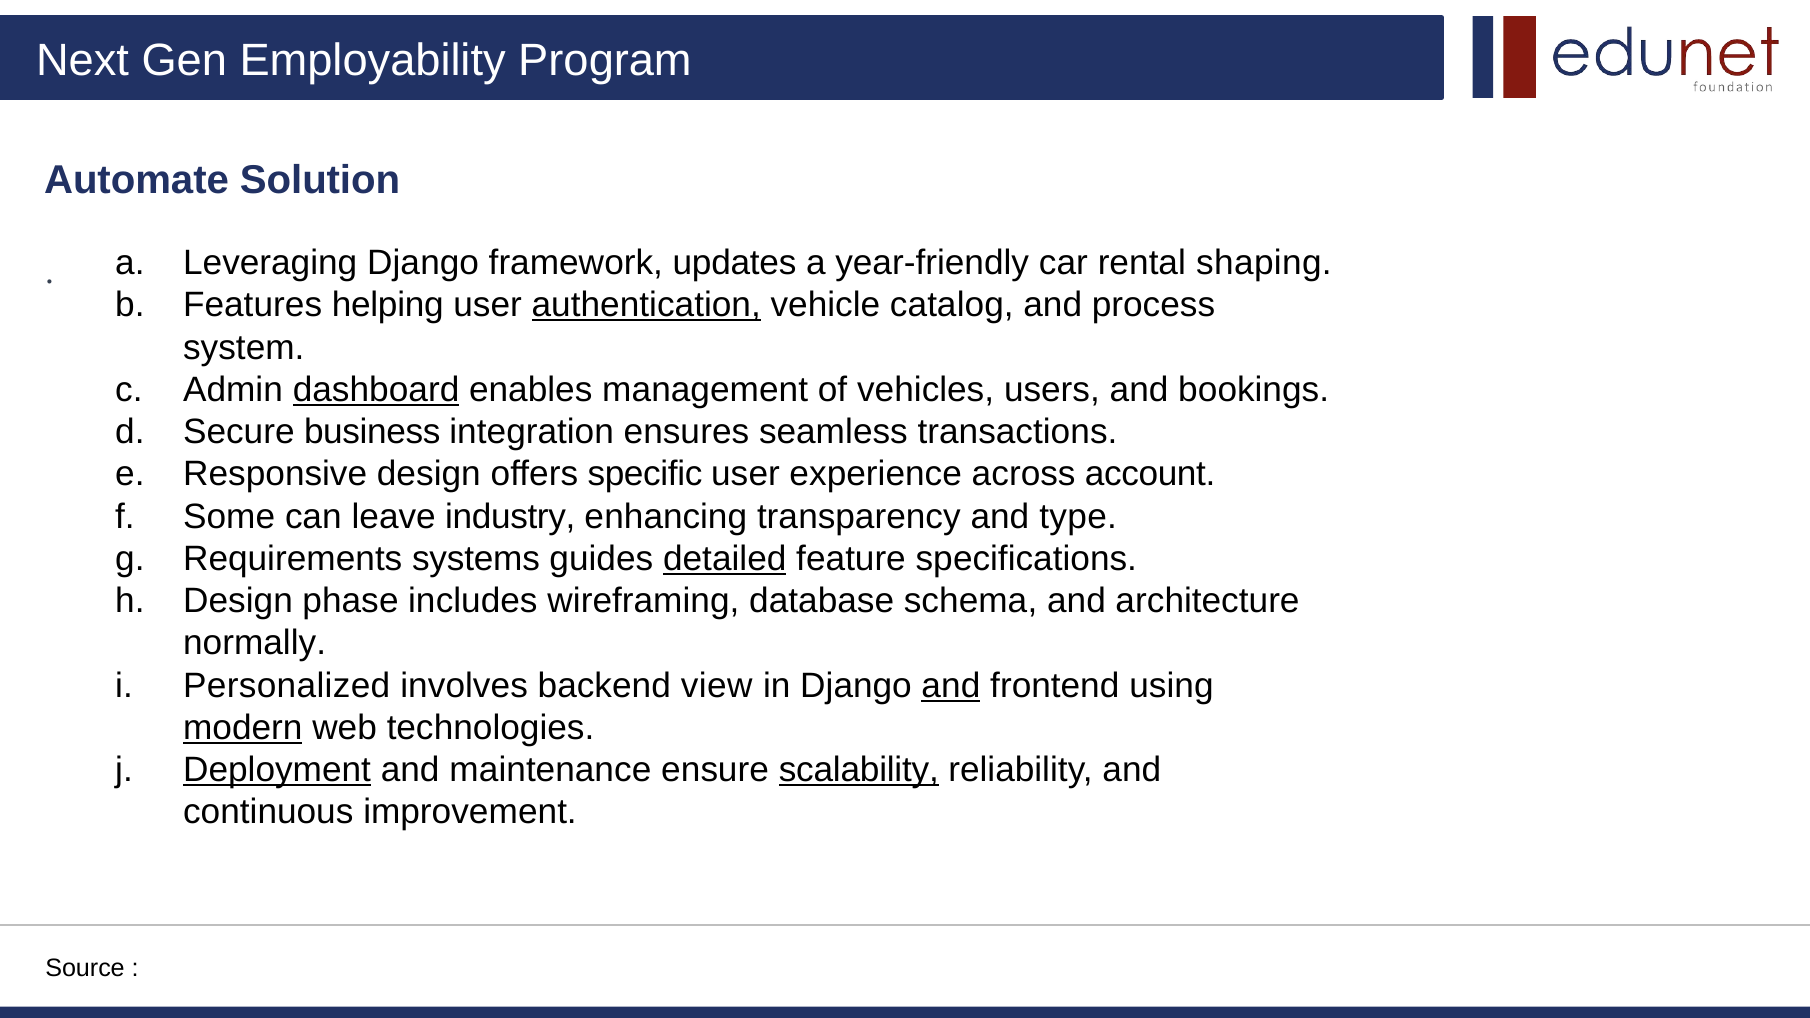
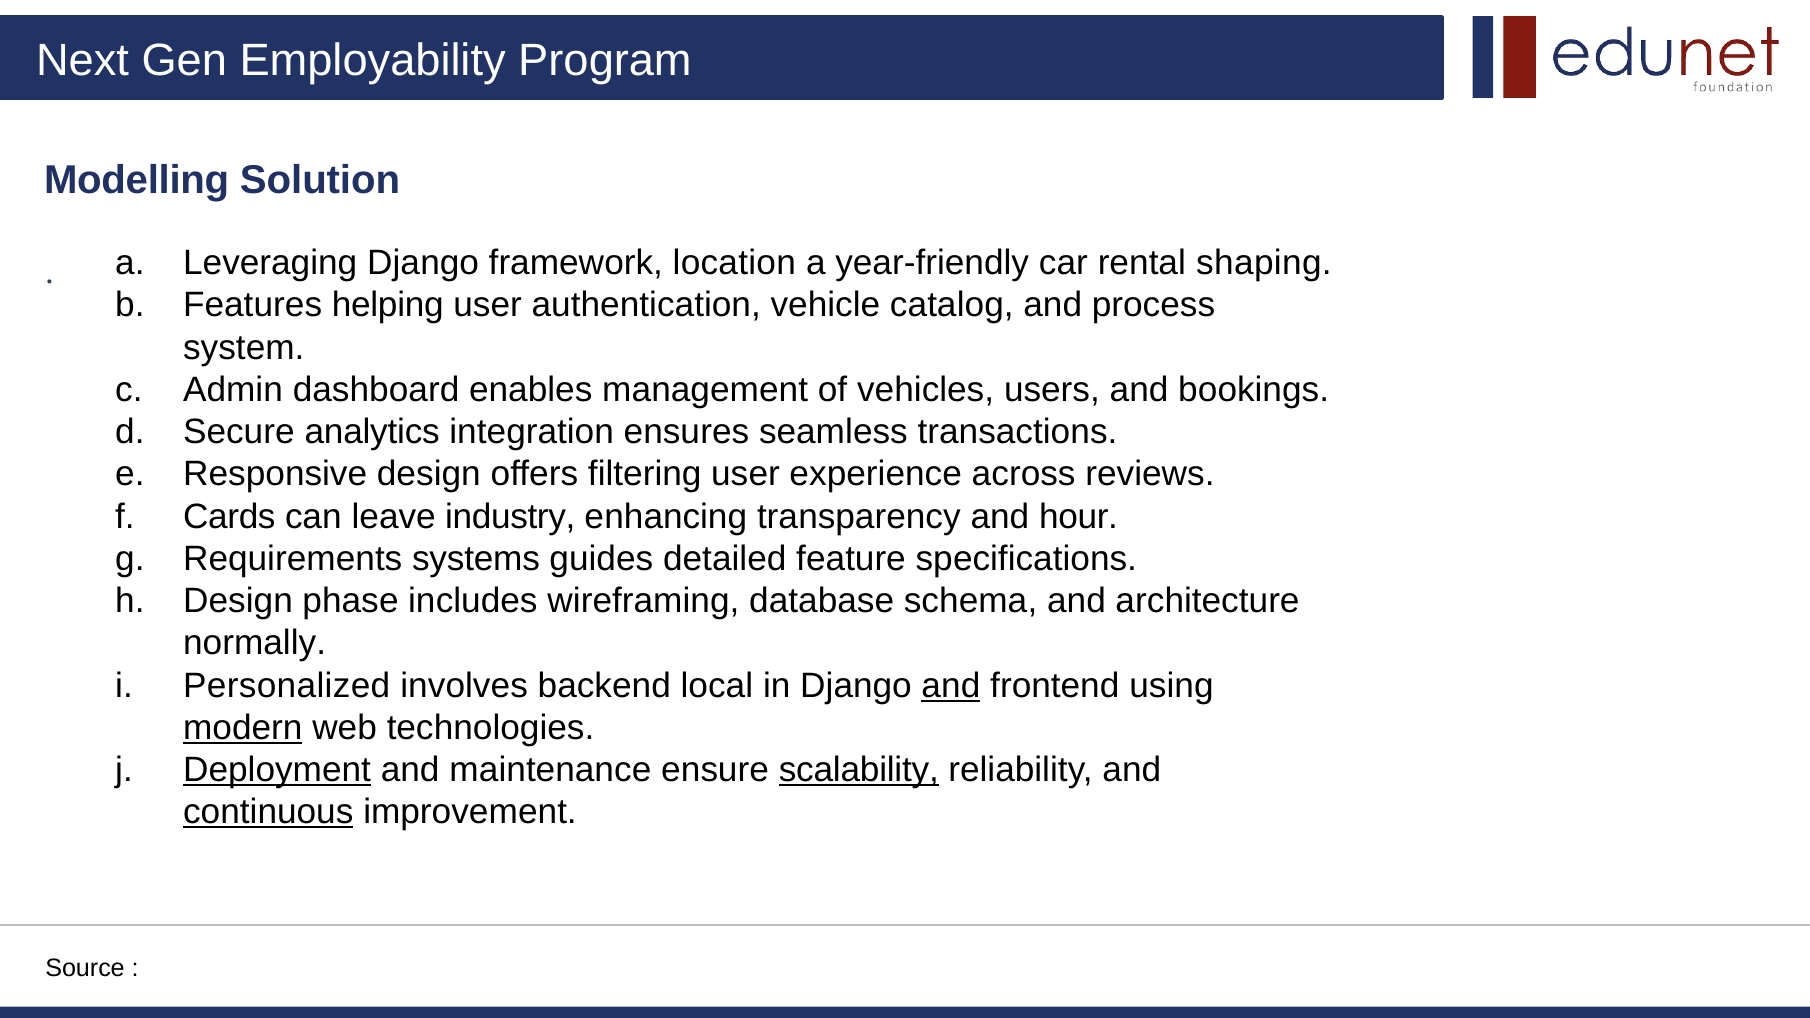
Automate: Automate -> Modelling
updates: updates -> location
authentication underline: present -> none
dashboard underline: present -> none
business: business -> analytics
specific: specific -> filtering
account: account -> reviews
Some: Some -> Cards
type: type -> hour
detailed underline: present -> none
view: view -> local
continuous underline: none -> present
